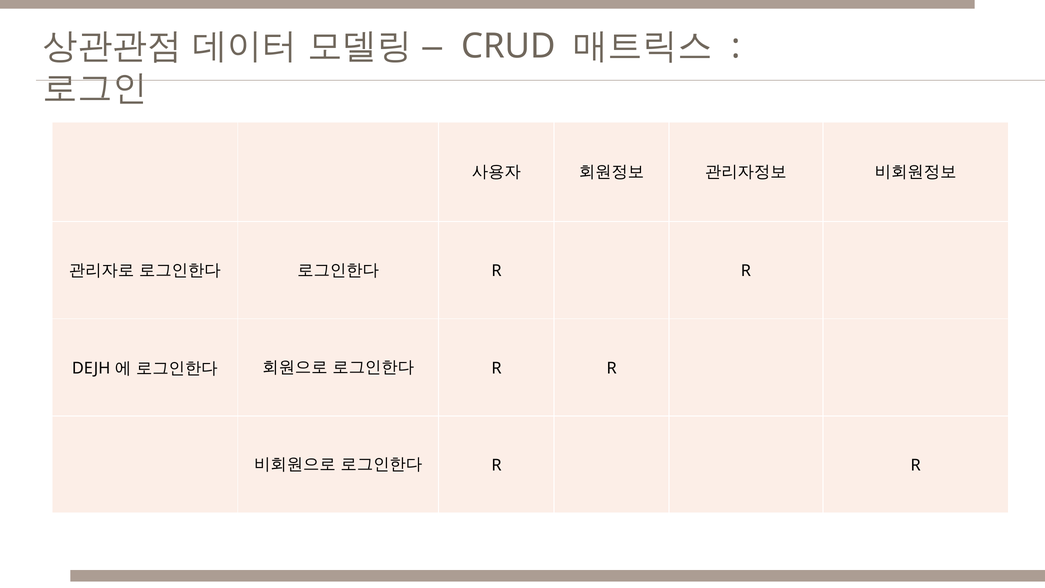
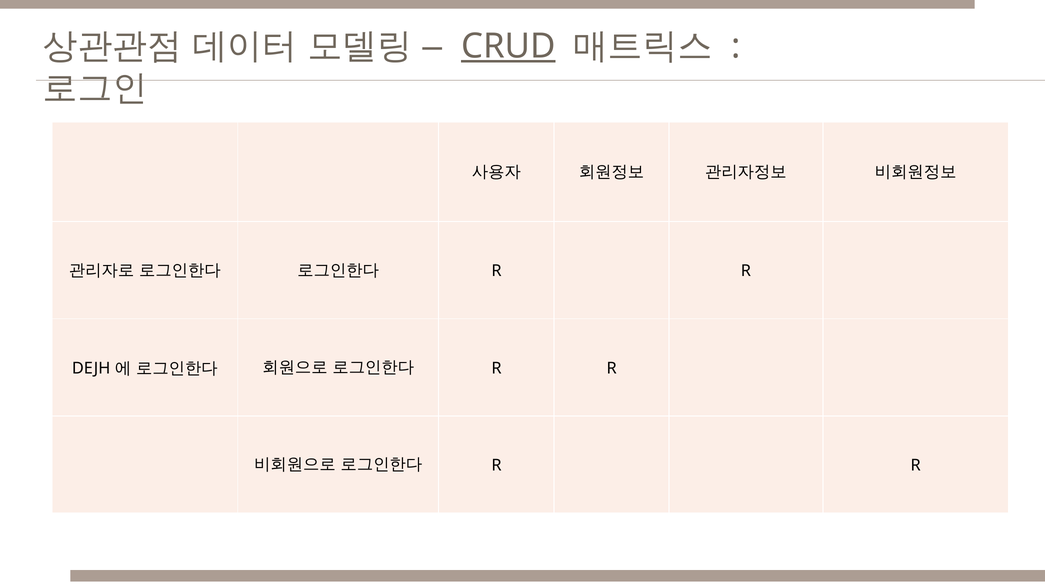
CRUD underline: none -> present
